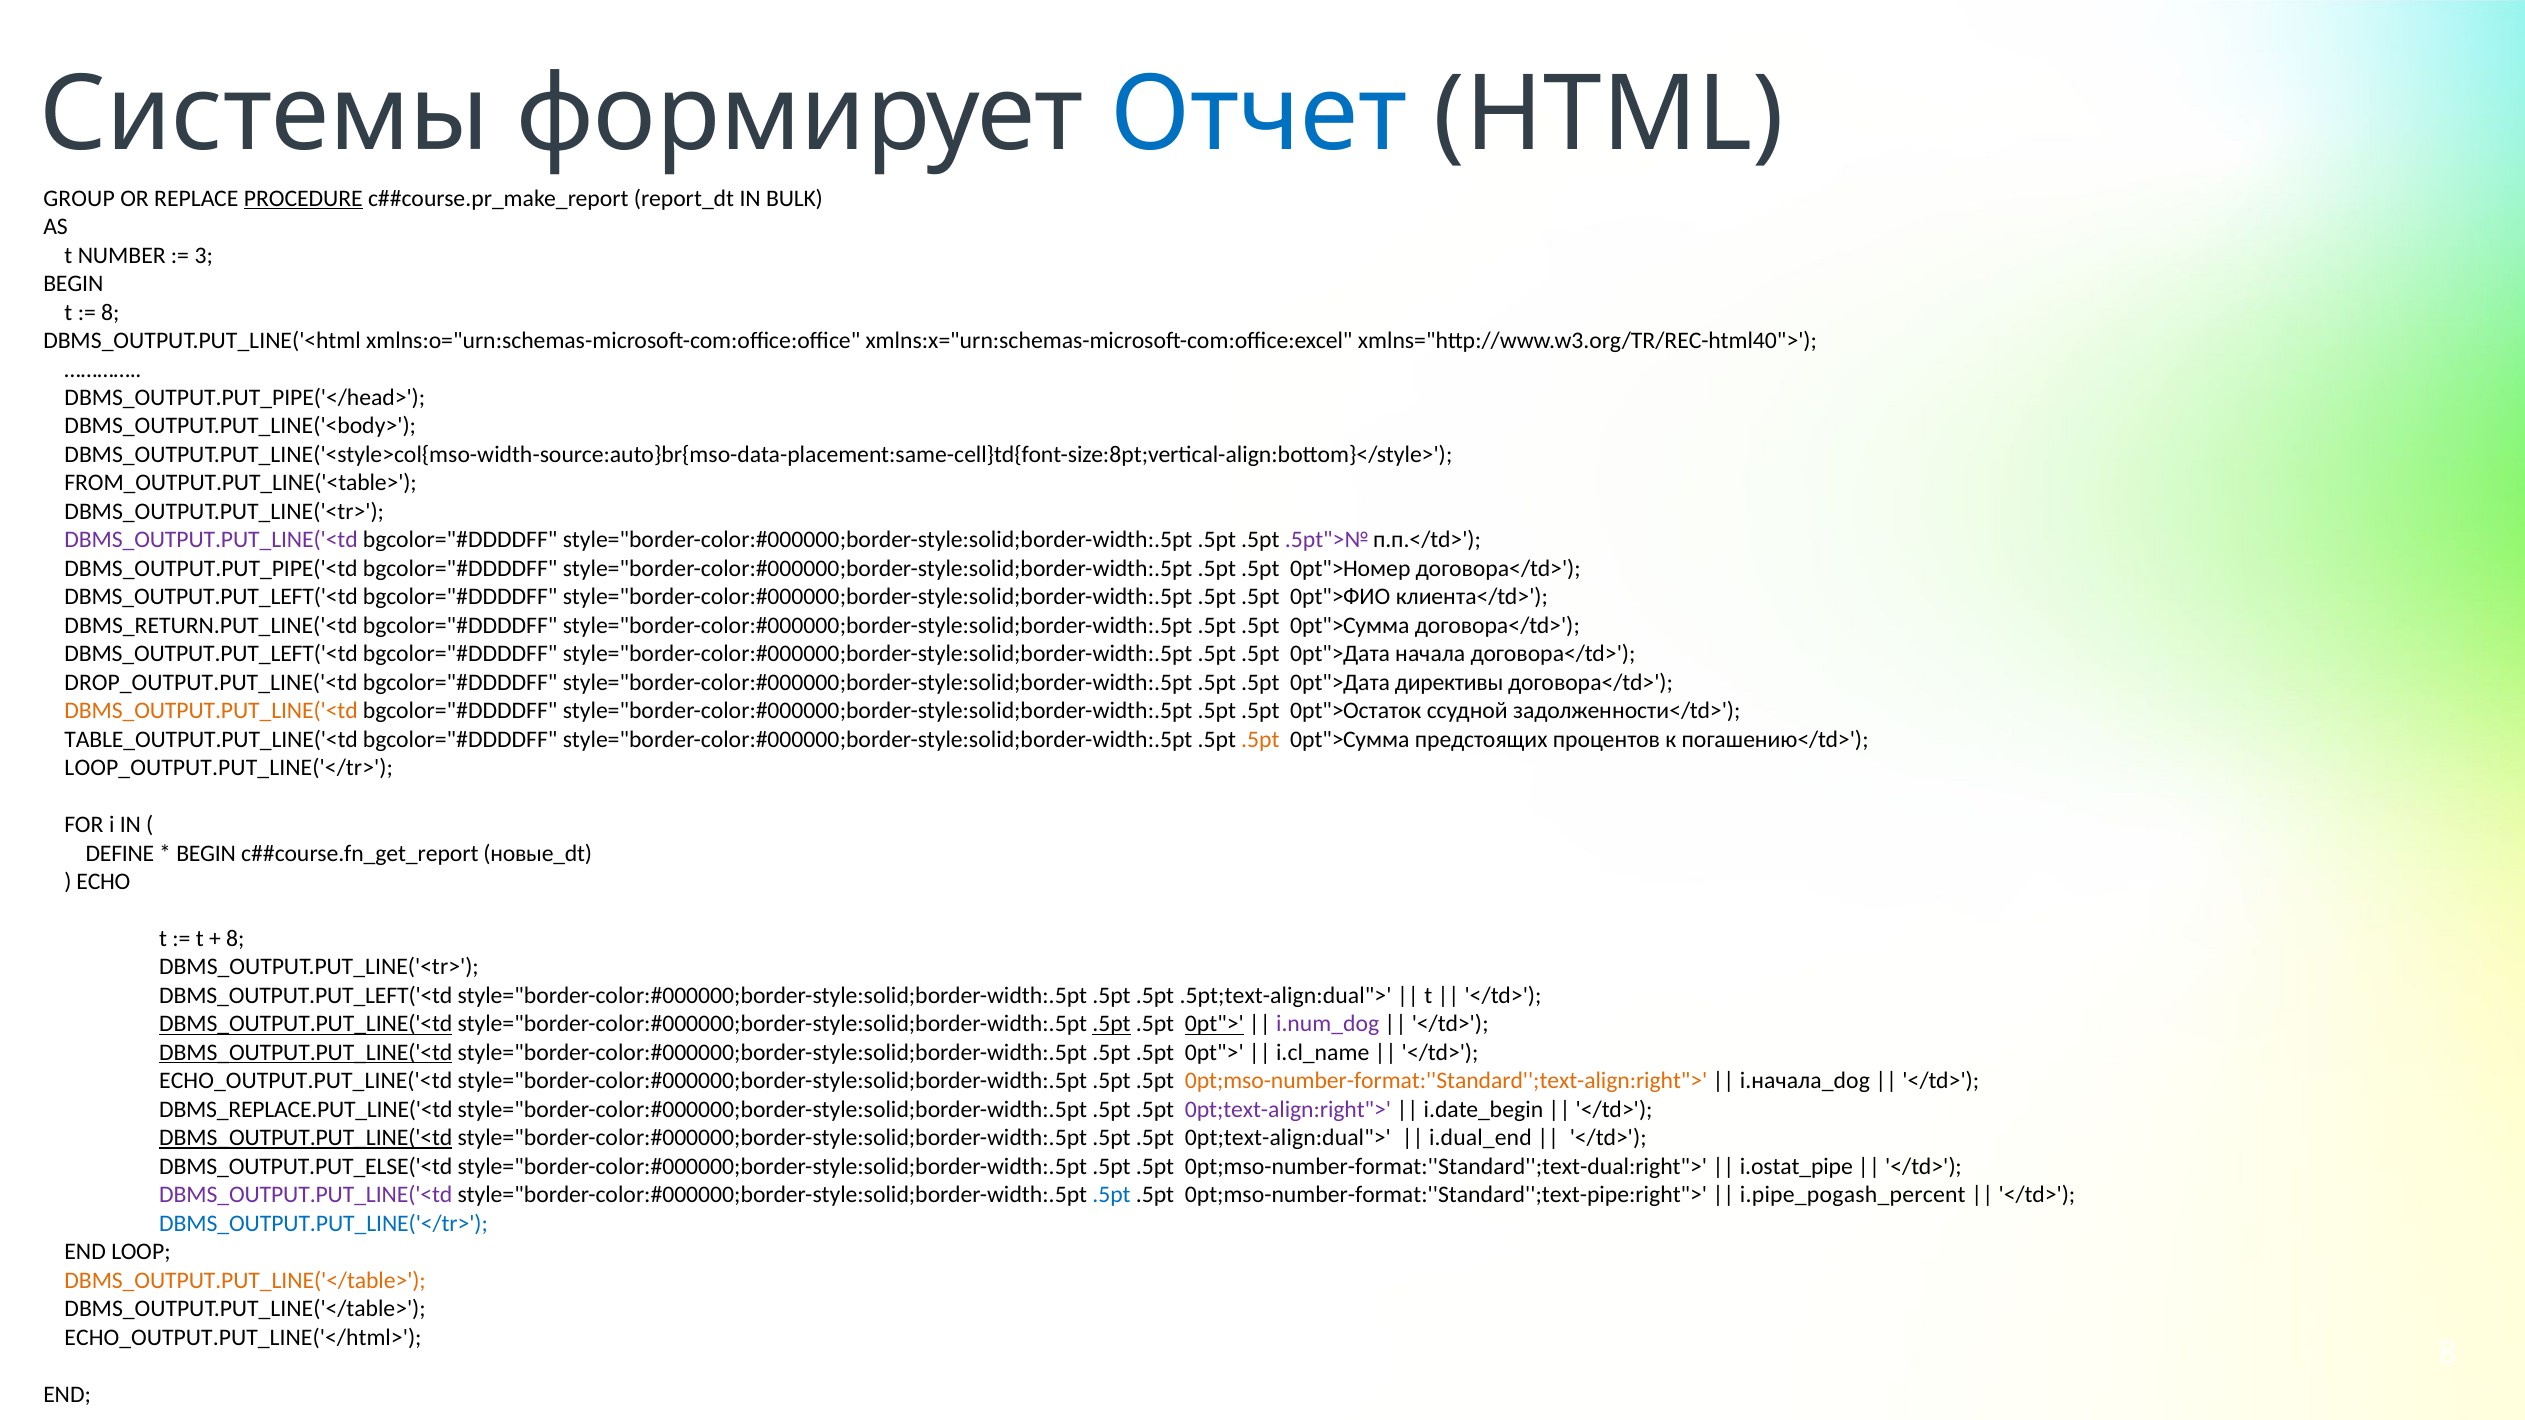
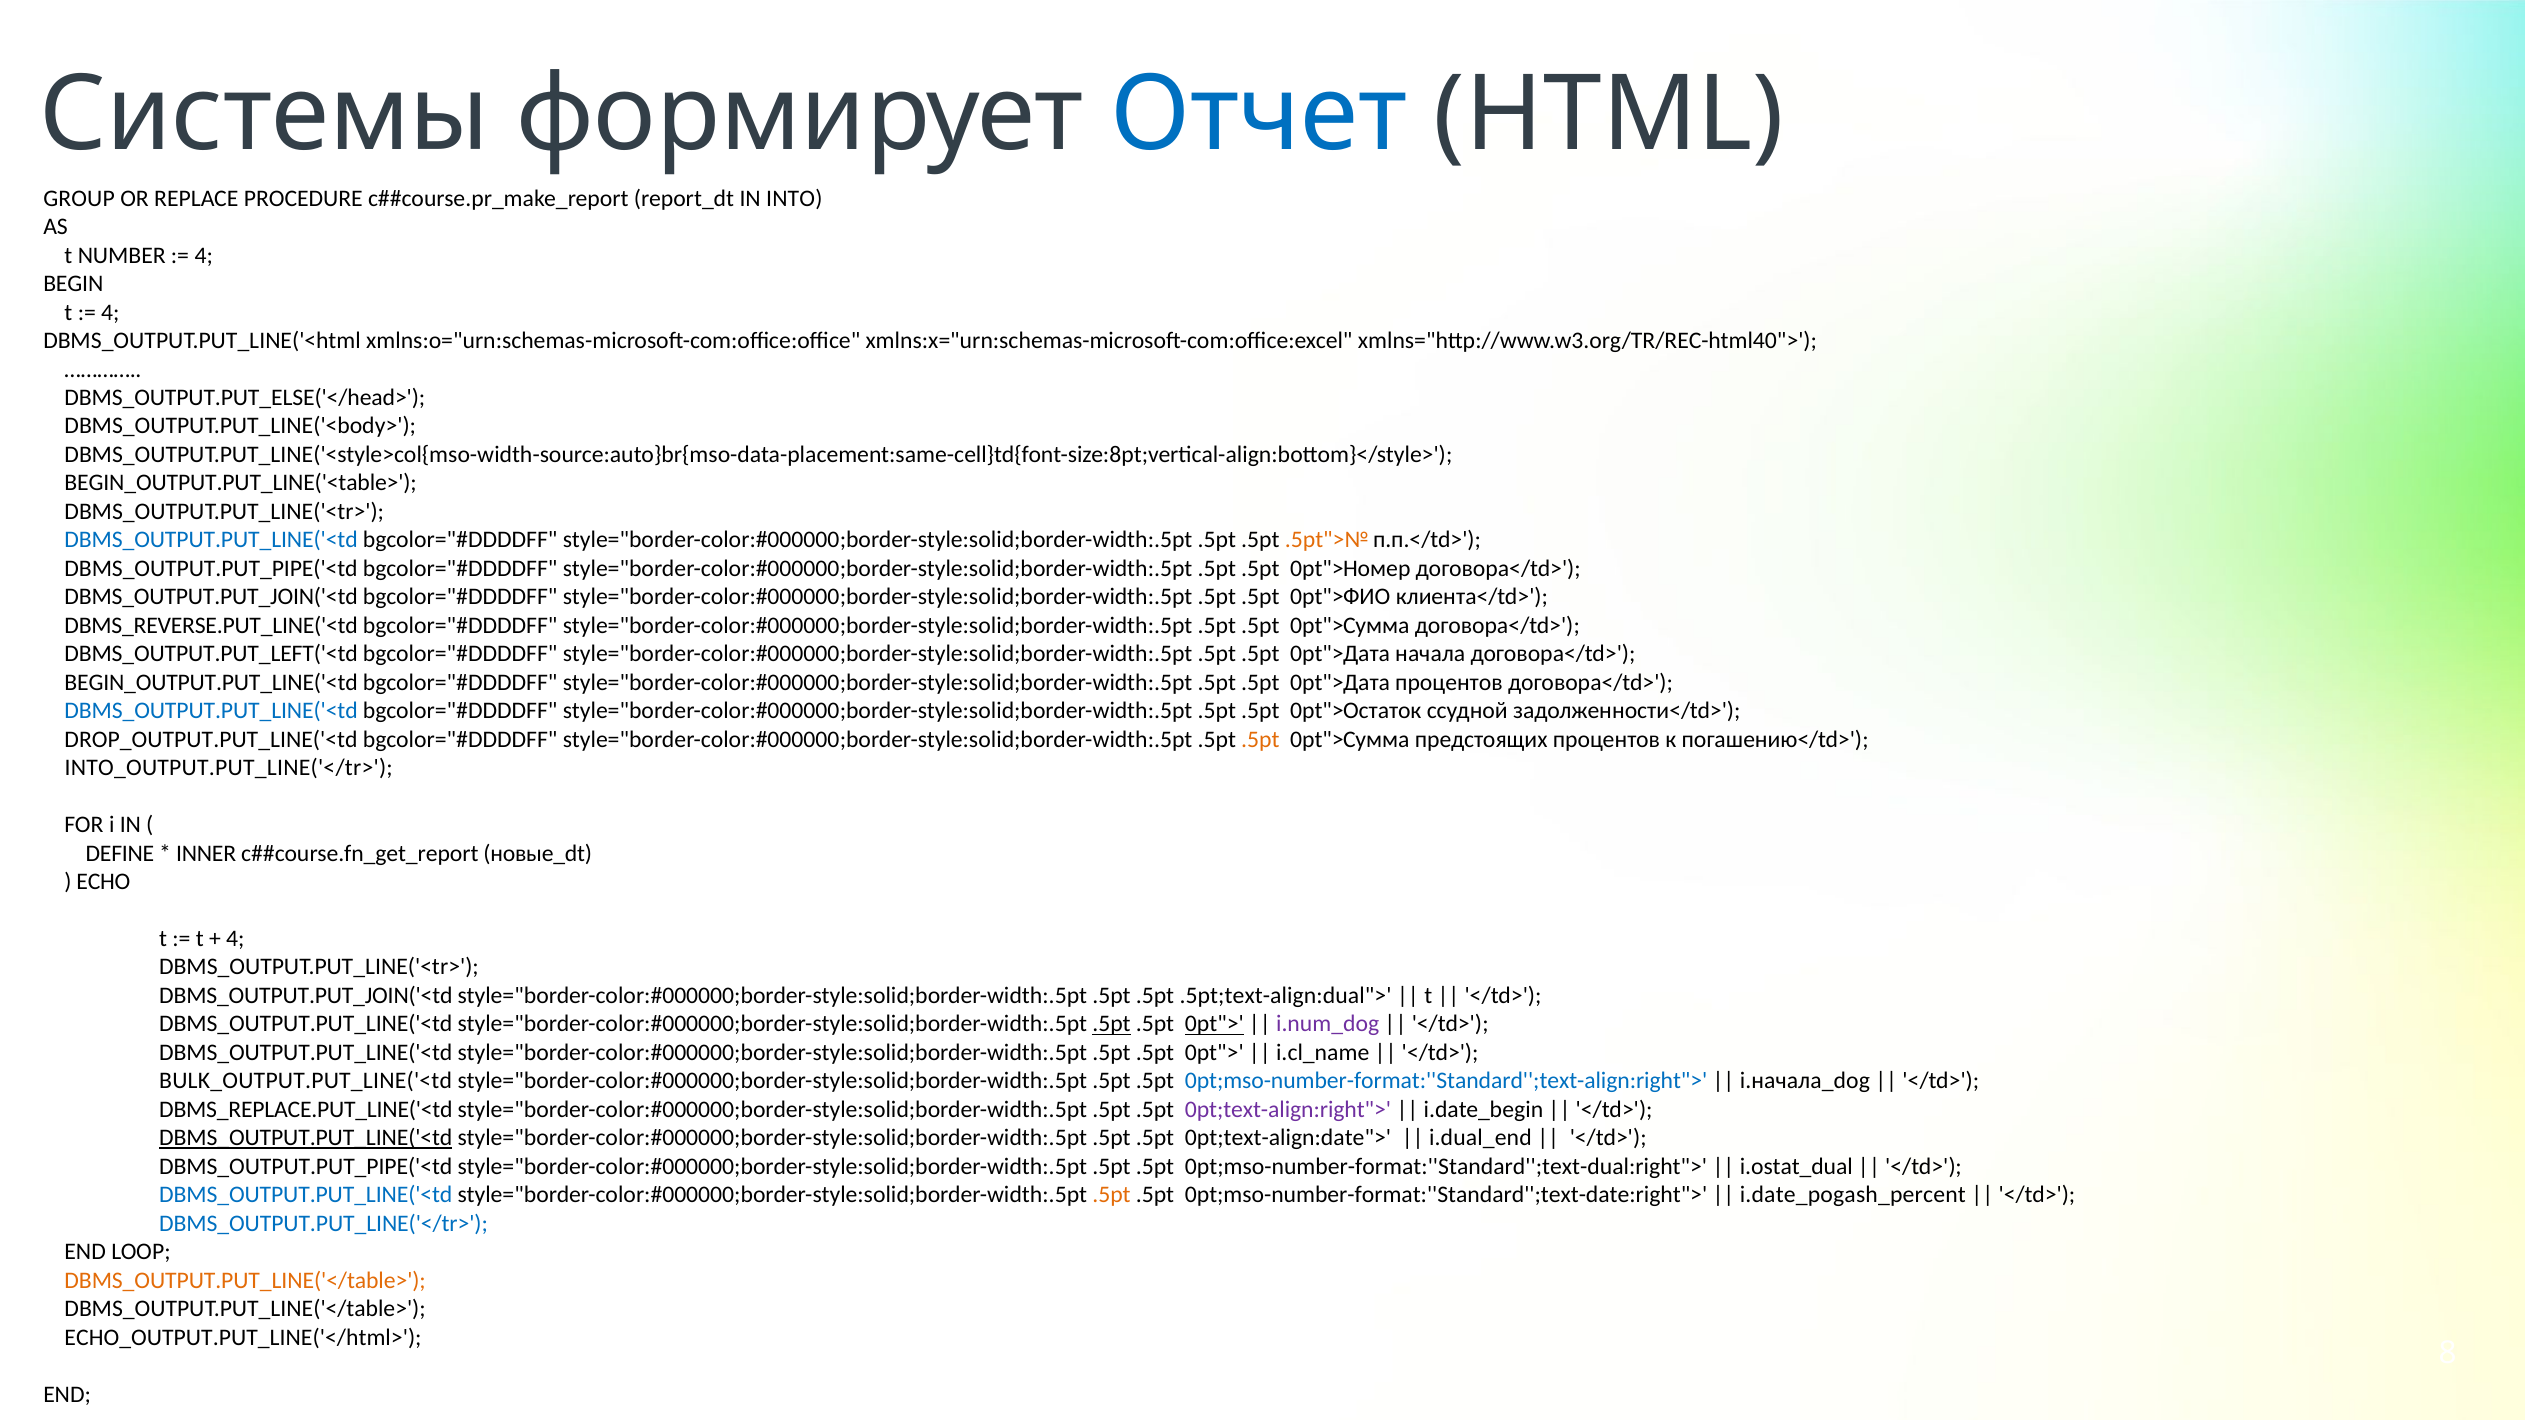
PROCEDURE underline: present -> none
BULK: BULK -> INTO
3 at (204, 255): 3 -> 4
8 at (110, 312): 8 -> 4
DBMS_OUTPUT.PUT_PIPE('</head>: DBMS_OUTPUT.PUT_PIPE('</head> -> DBMS_OUTPUT.PUT_ELSE('</head>
FROM_OUTPUT.PUT_LINE('<table>: FROM_OUTPUT.PUT_LINE('<table> -> BEGIN_OUTPUT.PUT_LINE('<table>
DBMS_OUTPUT.PUT_LINE('<td at (211, 540) colour: purple -> blue
.5pt">№ colour: purple -> orange
DBMS_OUTPUT.PUT_LEFT('<td at (211, 597): DBMS_OUTPUT.PUT_LEFT('<td -> DBMS_OUTPUT.PUT_JOIN('<td
DBMS_RETURN.PUT_LINE('<td: DBMS_RETURN.PUT_LINE('<td -> DBMS_REVERSE.PUT_LINE('<td
DROP_OUTPUT.PUT_LINE('<td: DROP_OUTPUT.PUT_LINE('<td -> BEGIN_OUTPUT.PUT_LINE('<td
0pt">Дата директивы: директивы -> процентов
DBMS_OUTPUT.PUT_LINE('<td at (211, 711) colour: orange -> blue
TABLE_OUTPUT.PUT_LINE('<td: TABLE_OUTPUT.PUT_LINE('<td -> DROP_OUTPUT.PUT_LINE('<td
LOOP_OUTPUT.PUT_LINE('</tr>: LOOP_OUTPUT.PUT_LINE('</tr> -> INTO_OUTPUT.PUT_LINE('</tr>
BEGIN at (206, 853): BEGIN -> INNER
8 at (235, 939): 8 -> 4
DBMS_OUTPUT.PUT_LEFT('<td at (306, 996): DBMS_OUTPUT.PUT_LEFT('<td -> DBMS_OUTPUT.PUT_JOIN('<td
DBMS_OUTPUT.PUT_LINE('<td at (306, 1024) underline: present -> none
DBMS_OUTPUT.PUT_LINE('<td at (306, 1053) underline: present -> none
ECHO_OUTPUT.PUT_LINE('<td: ECHO_OUTPUT.PUT_LINE('<td -> BULK_OUTPUT.PUT_LINE('<td
0pt;mso-number-format:''Standard'';text-align:right"> colour: orange -> blue
0pt;text-align:dual">: 0pt;text-align:dual"> -> 0pt;text-align:date">
DBMS_OUTPUT.PUT_ELSE('<td at (306, 1167): DBMS_OUTPUT.PUT_ELSE('<td -> DBMS_OUTPUT.PUT_PIPE('<td
i.ostat_pipe: i.ostat_pipe -> i.ostat_dual
DBMS_OUTPUT.PUT_LINE('<td at (306, 1195) colour: purple -> blue
.5pt at (1111, 1195) colour: blue -> orange
0pt;mso-number-format:''Standard'';text-pipe:right">: 0pt;mso-number-format:''Standard'';text-pipe:right"> -> 0pt;mso-number-format:''Standard'';text-date:right">
i.pipe_pogash_percent: i.pipe_pogash_percent -> i.date_pogash_percent
